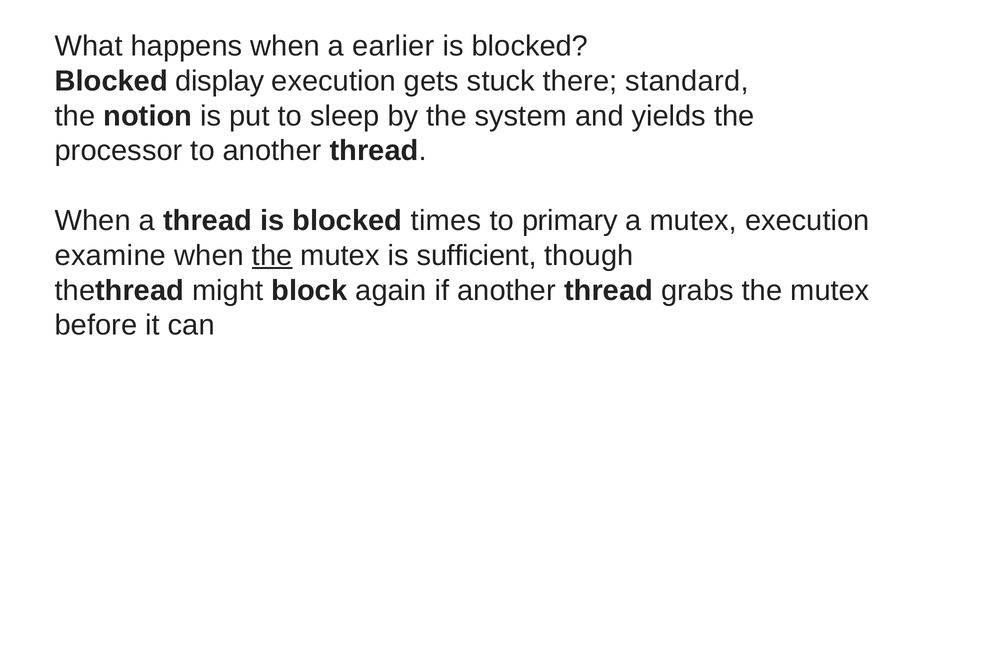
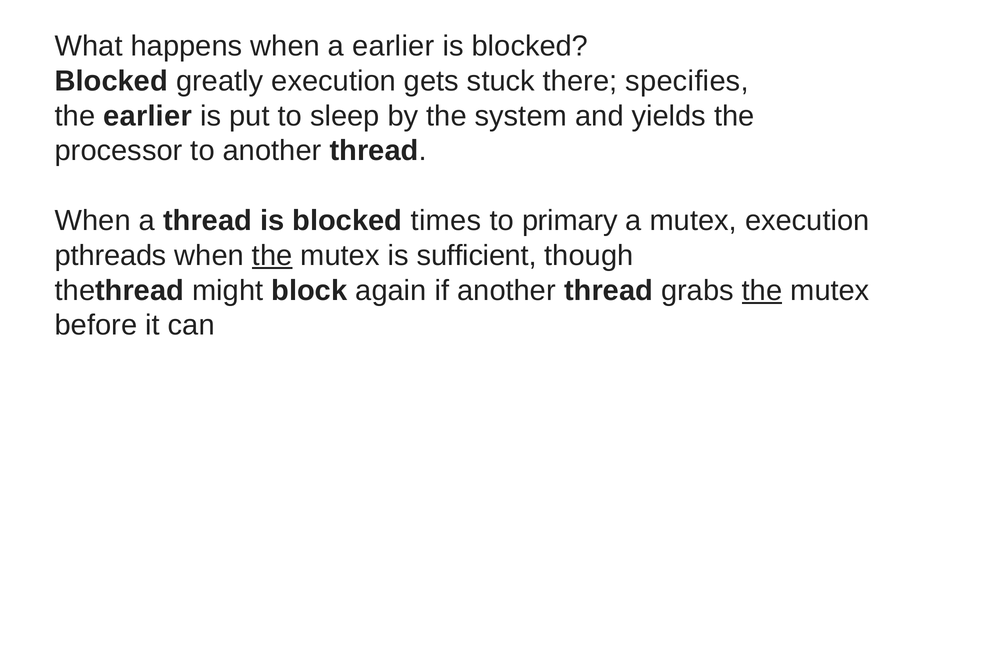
display: display -> greatly
standard: standard -> specifies
the notion: notion -> earlier
examine: examine -> pthreads
the at (762, 290) underline: none -> present
